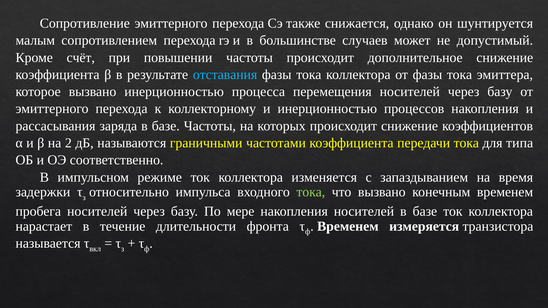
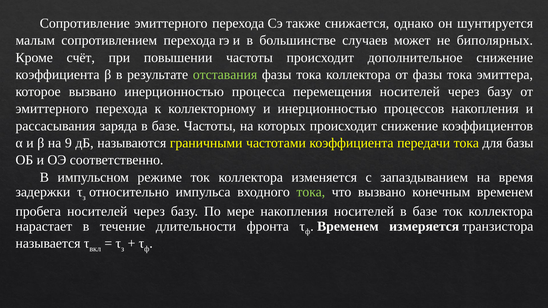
допустимый: допустимый -> биполярных
отставания colour: light blue -> light green
2: 2 -> 9
типа: типа -> базы
